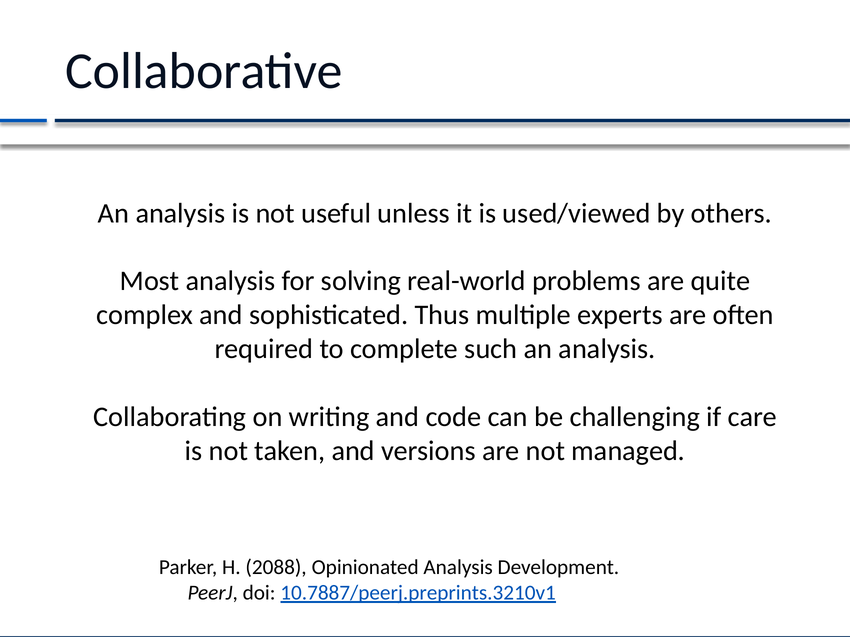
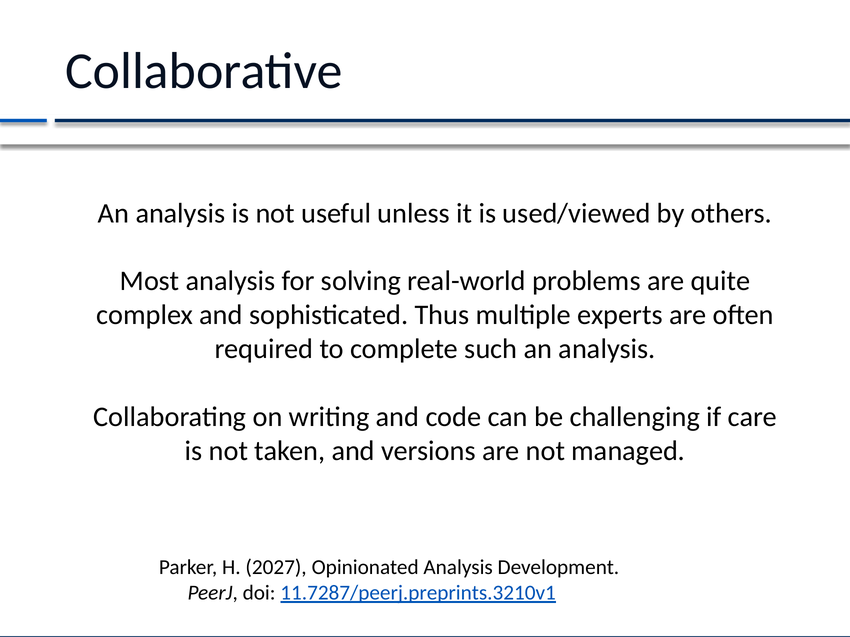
2088: 2088 -> 2027
10.7887/peerj.preprints.3210v1: 10.7887/peerj.preprints.3210v1 -> 11.7287/peerj.preprints.3210v1
